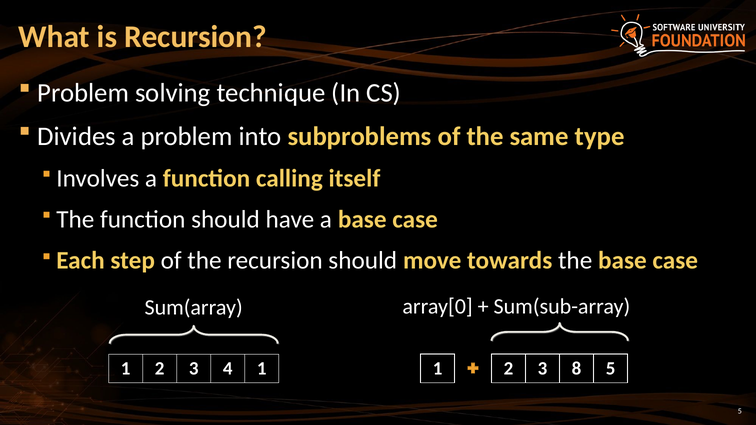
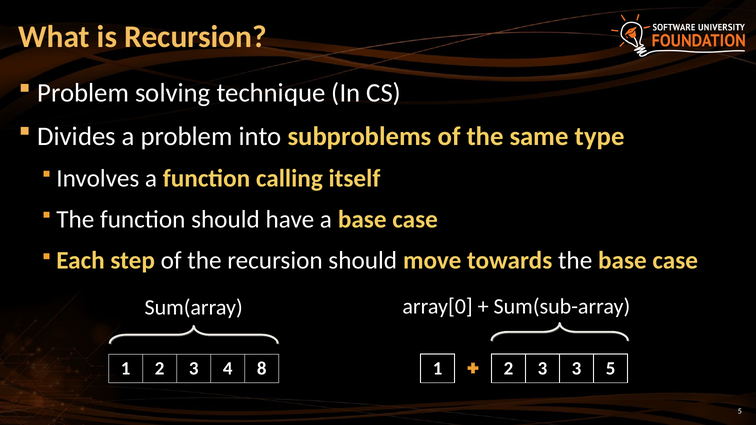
4 1: 1 -> 8
3 8: 8 -> 3
